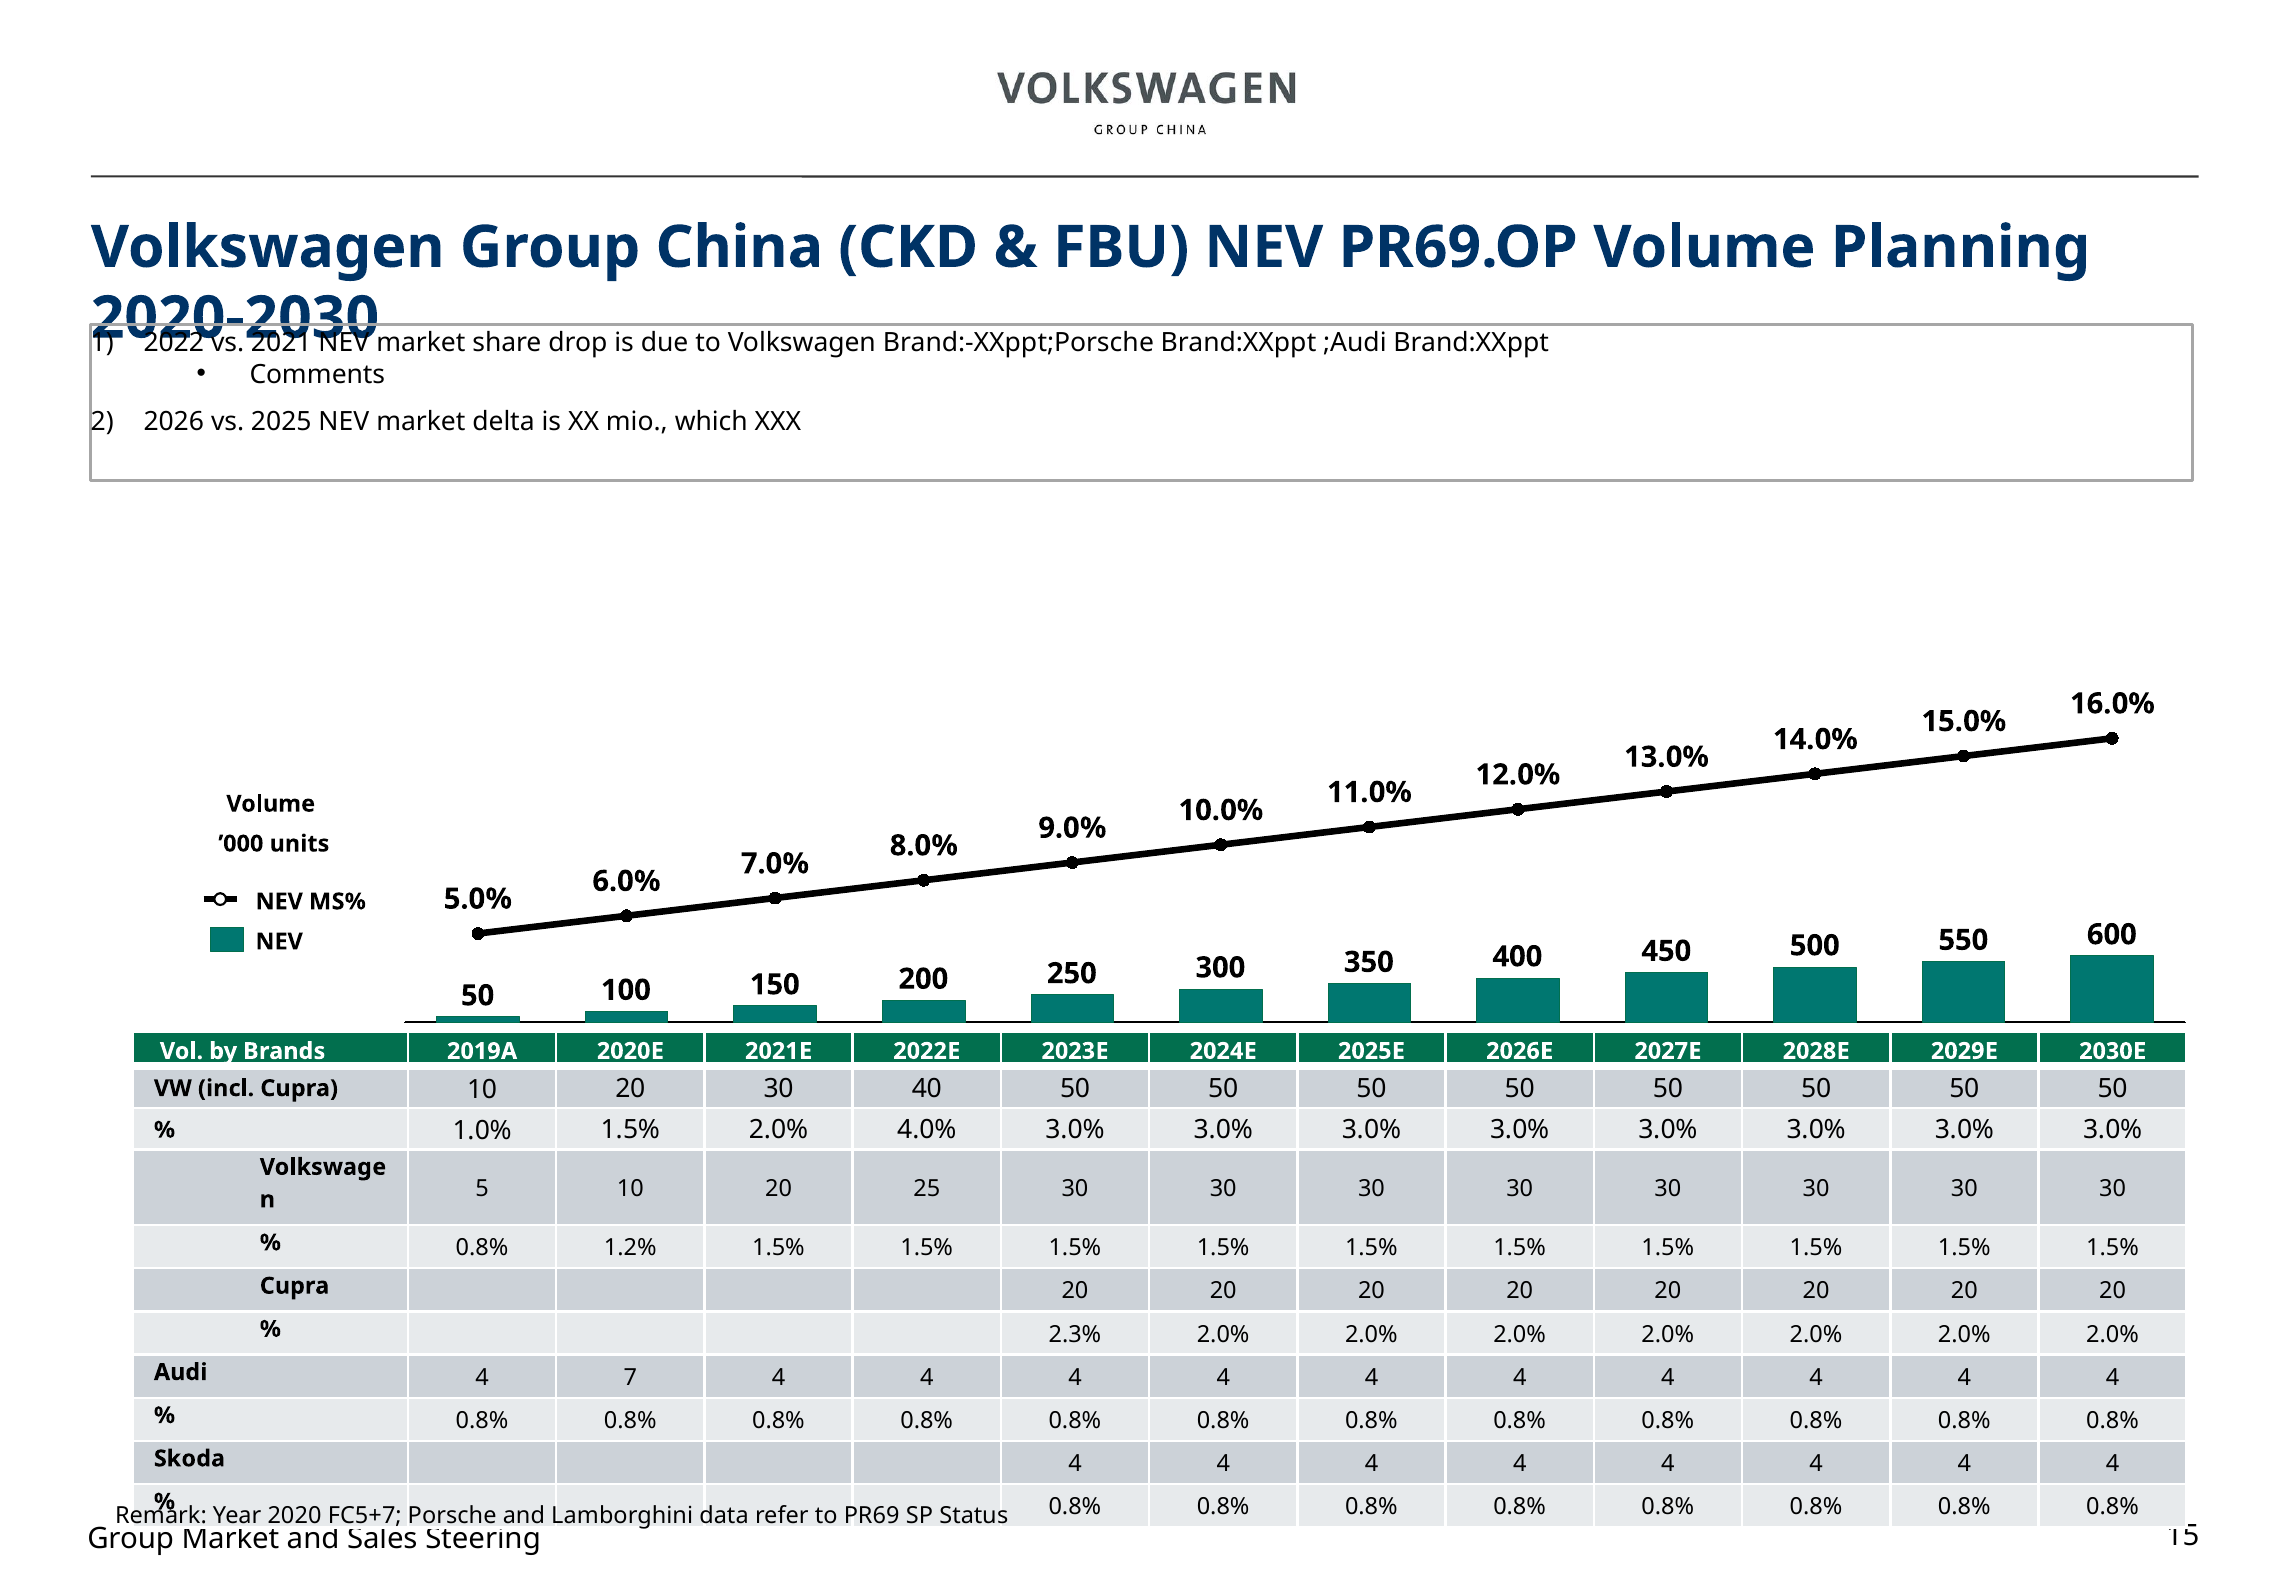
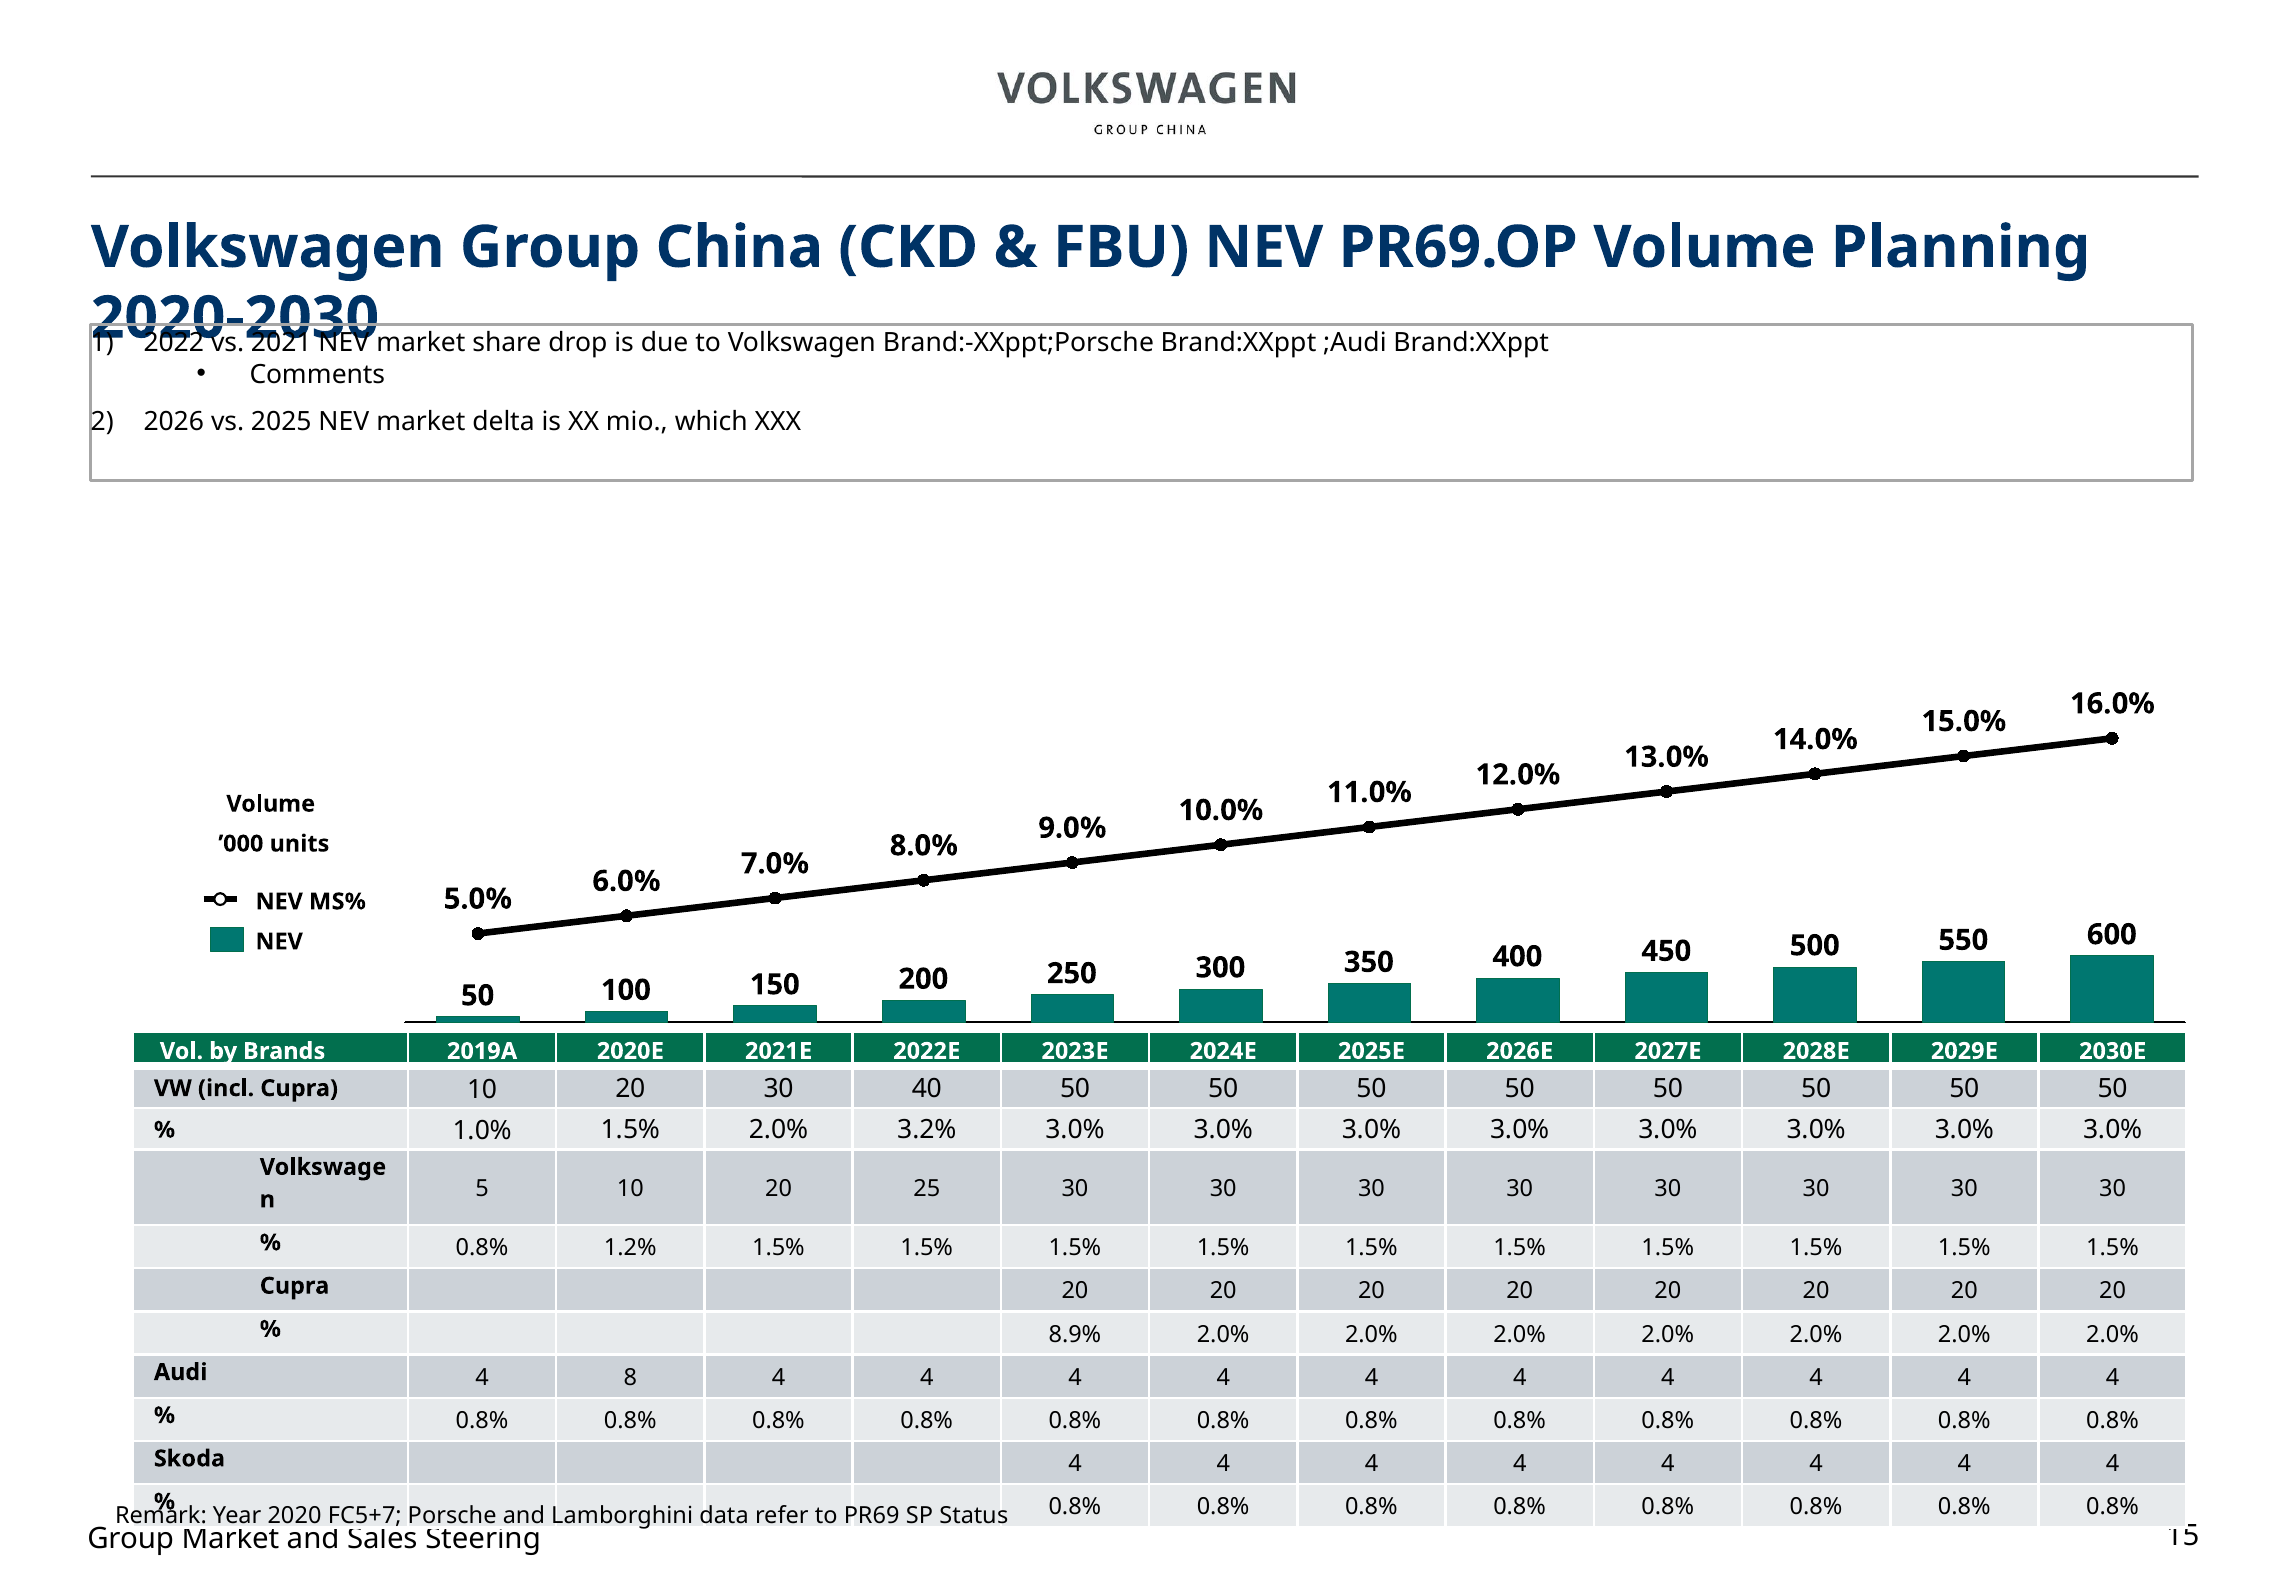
4.0%: 4.0% -> 3.2%
2.3%: 2.3% -> 8.9%
7: 7 -> 8
